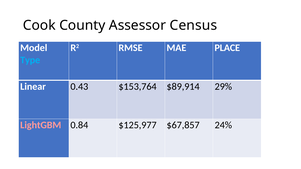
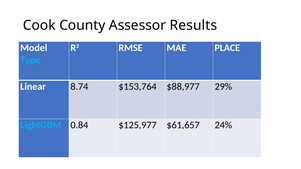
Census: Census -> Results
0.43: 0.43 -> 8.74
$89,914: $89,914 -> $88,977
LightGBM colour: pink -> light blue
$67,857: $67,857 -> $61,657
